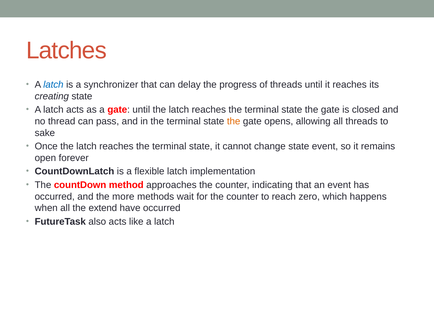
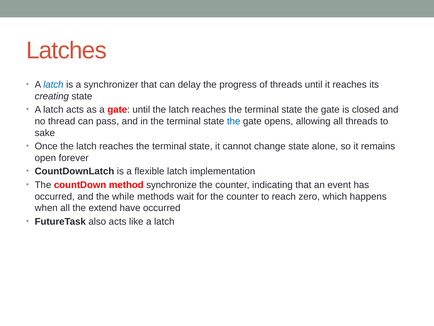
the at (234, 121) colour: orange -> blue
state event: event -> alone
approaches: approaches -> synchronize
more: more -> while
